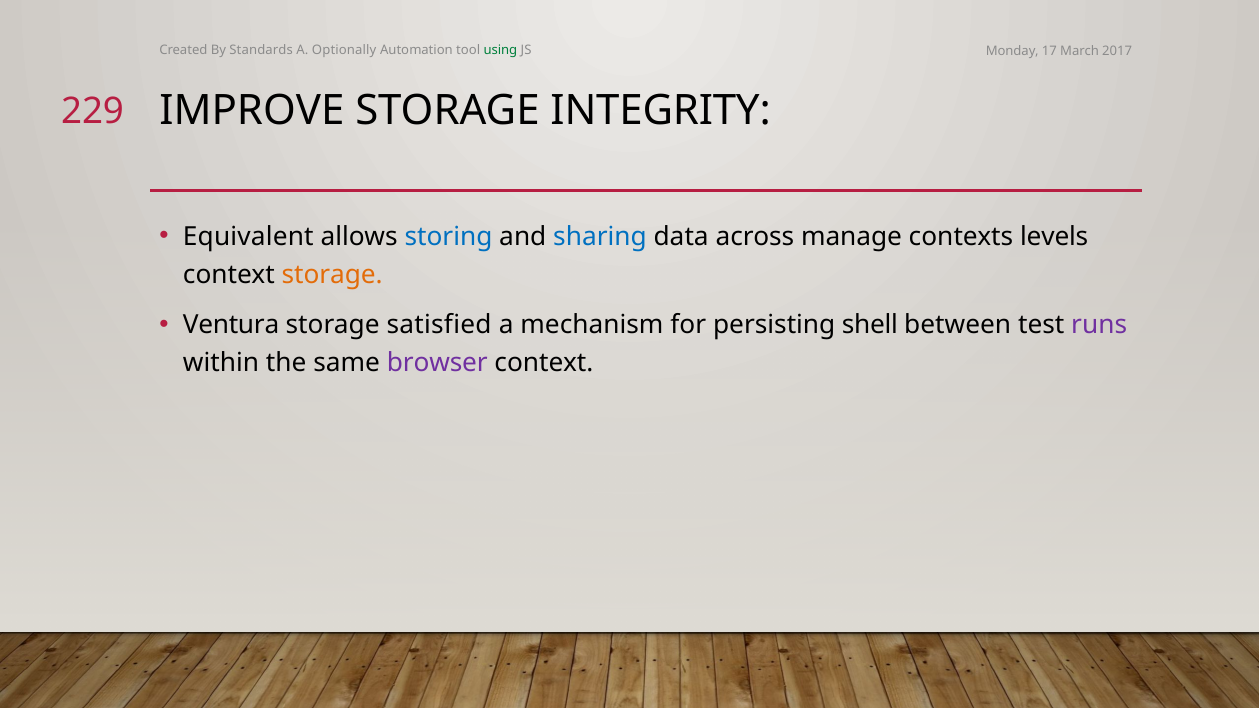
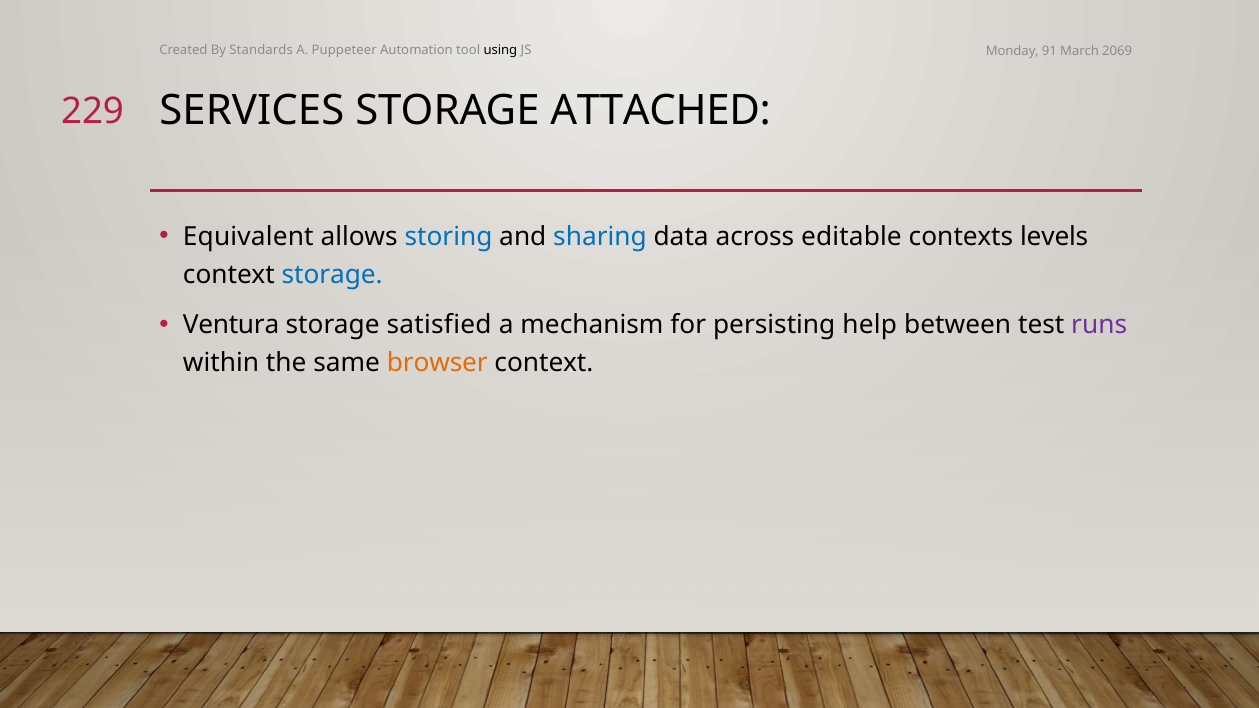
Optionally: Optionally -> Puppeteer
using colour: green -> black
17: 17 -> 91
2017: 2017 -> 2069
IMPROVE: IMPROVE -> SERVICES
INTEGRITY: INTEGRITY -> ATTACHED
manage: manage -> editable
storage at (332, 274) colour: orange -> blue
shell: shell -> help
browser colour: purple -> orange
